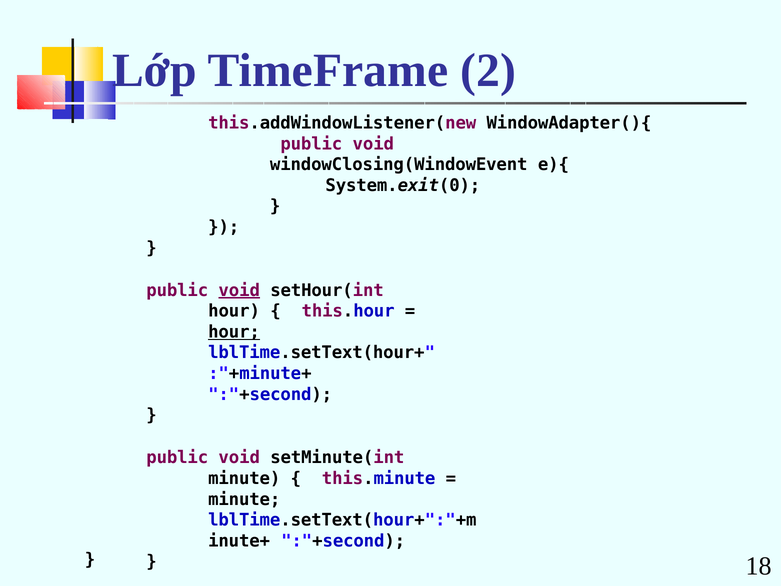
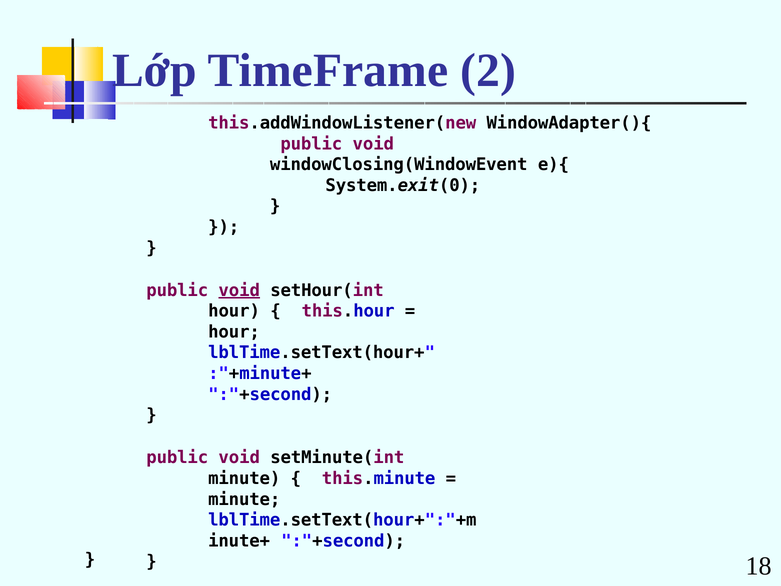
hour at (234, 332) underline: present -> none
